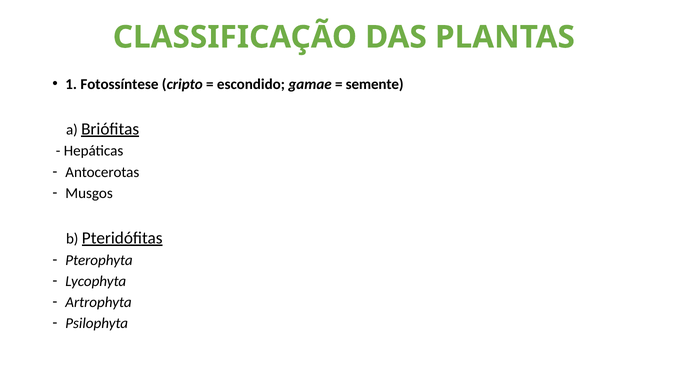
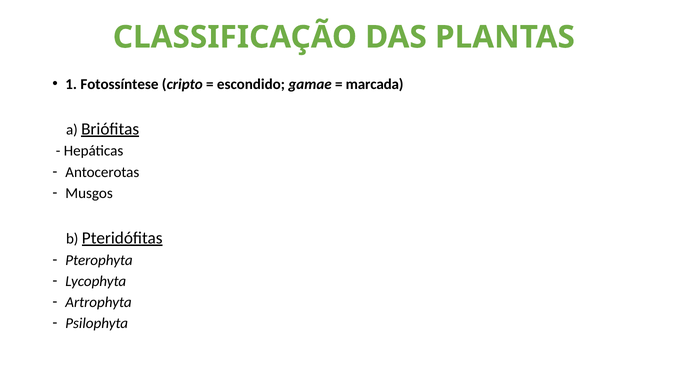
semente: semente -> marcada
